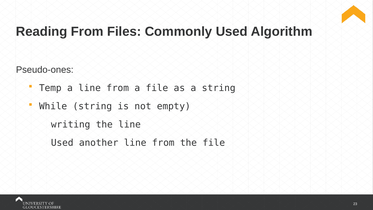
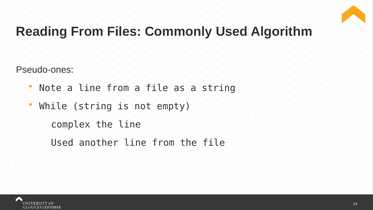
Temp: Temp -> Note
writing: writing -> complex
